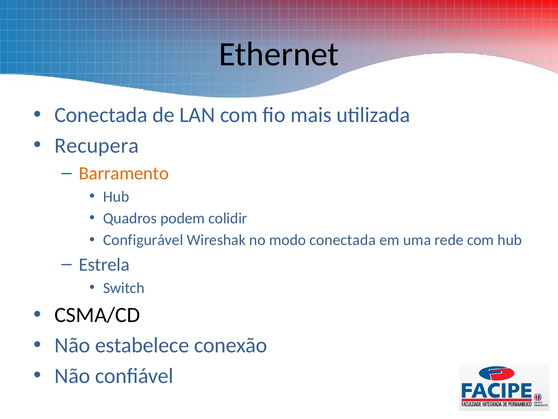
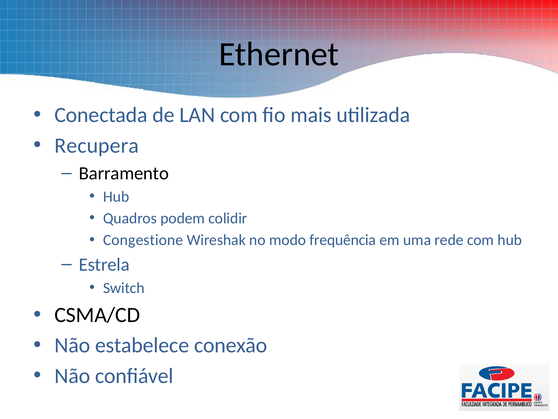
Barramento colour: orange -> black
Configurável: Configurável -> Congestione
modo conectada: conectada -> frequência
